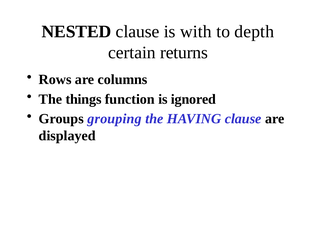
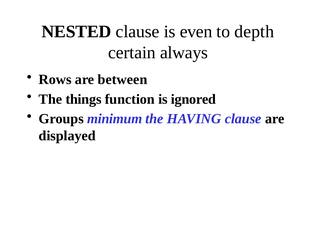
with: with -> even
returns: returns -> always
columns: columns -> between
grouping: grouping -> minimum
